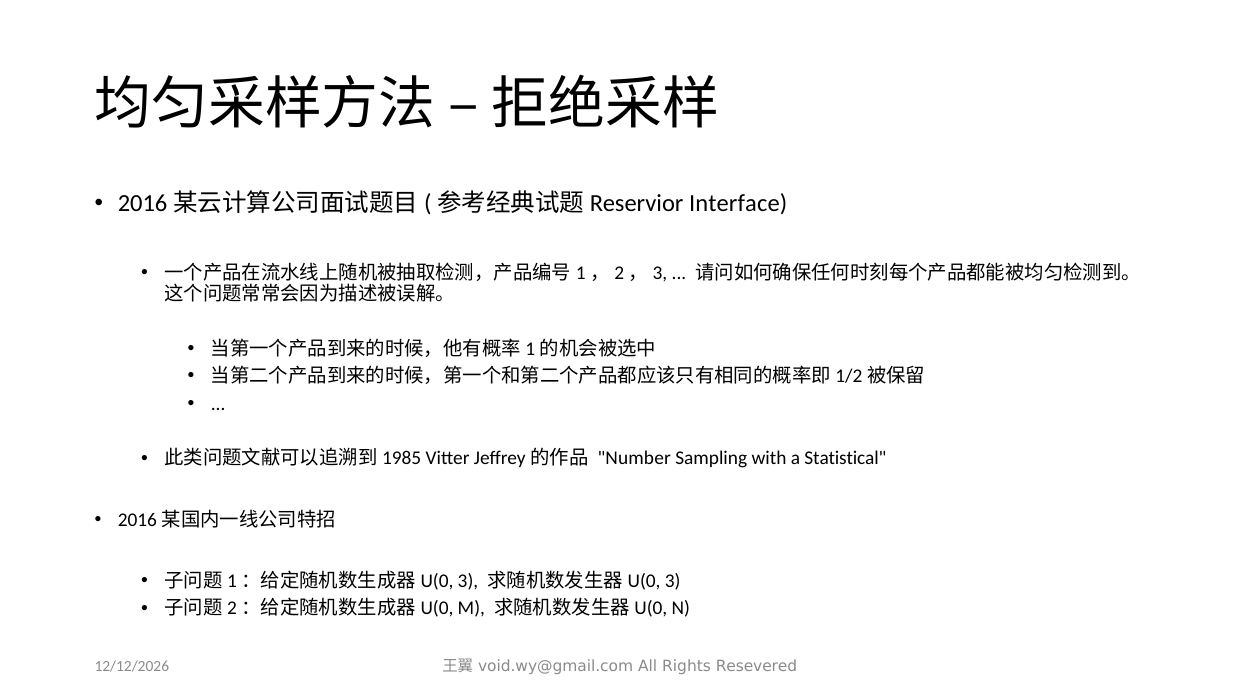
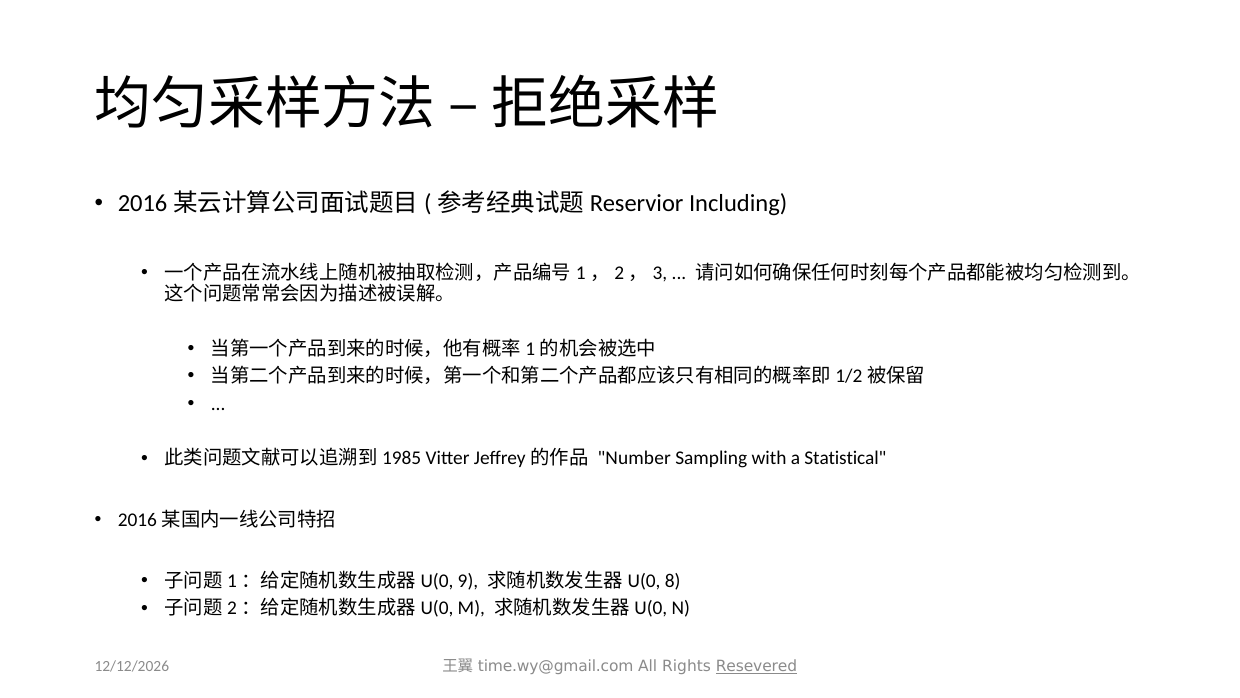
Interface: Interface -> Including
3 at (468, 581): 3 -> 9
3 at (673, 581): 3 -> 8
void.wy@gmail.com: void.wy@gmail.com -> time.wy@gmail.com
Resevered underline: none -> present
